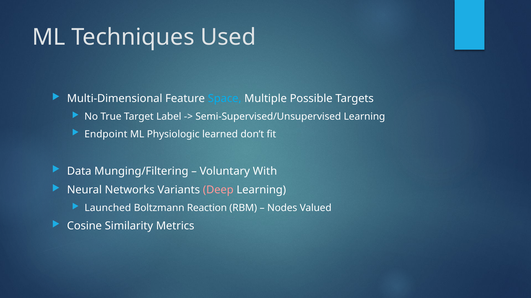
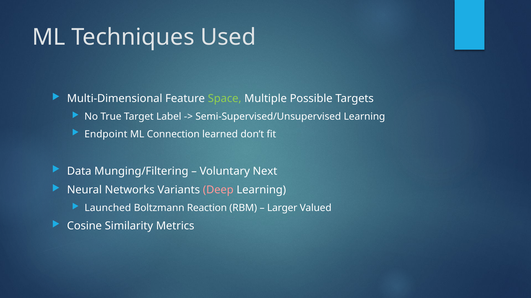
Space colour: light blue -> light green
Physiologic: Physiologic -> Connection
With: With -> Next
Nodes: Nodes -> Larger
